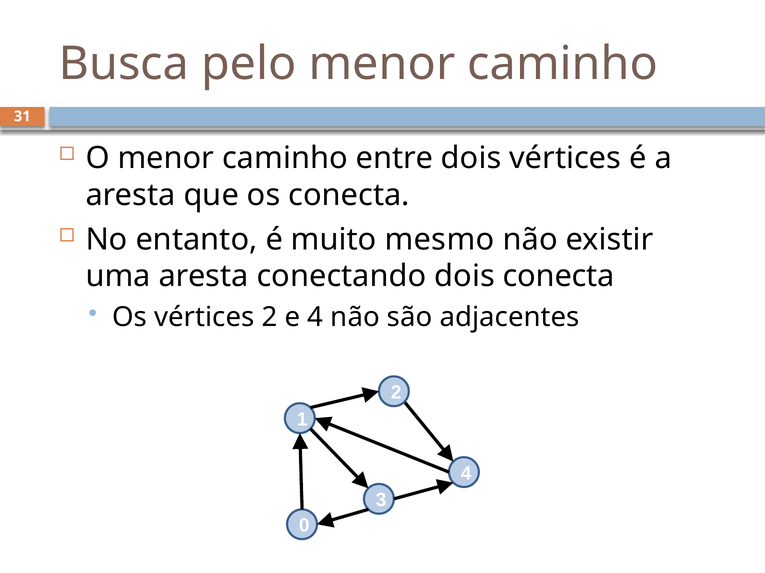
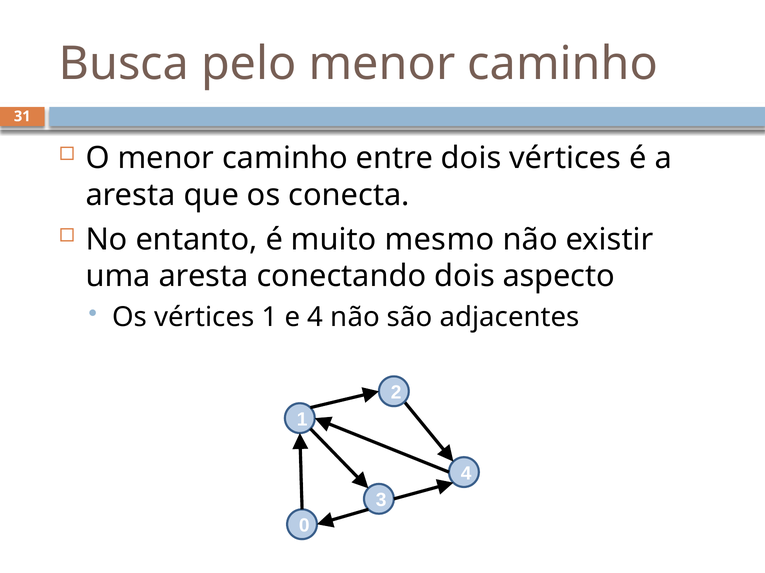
dois conecta: conecta -> aspecto
vértices 2: 2 -> 1
